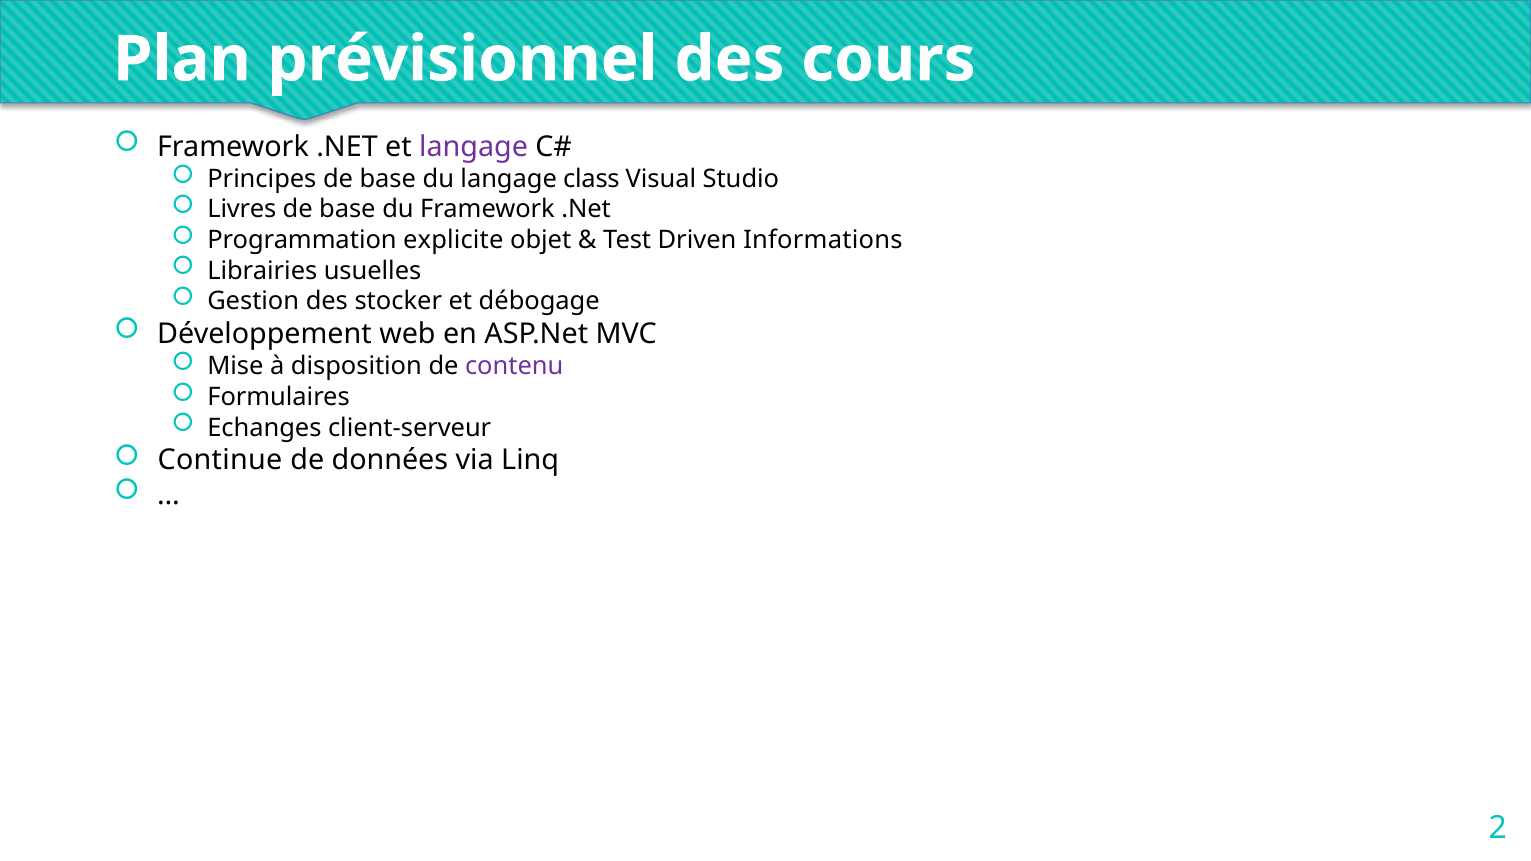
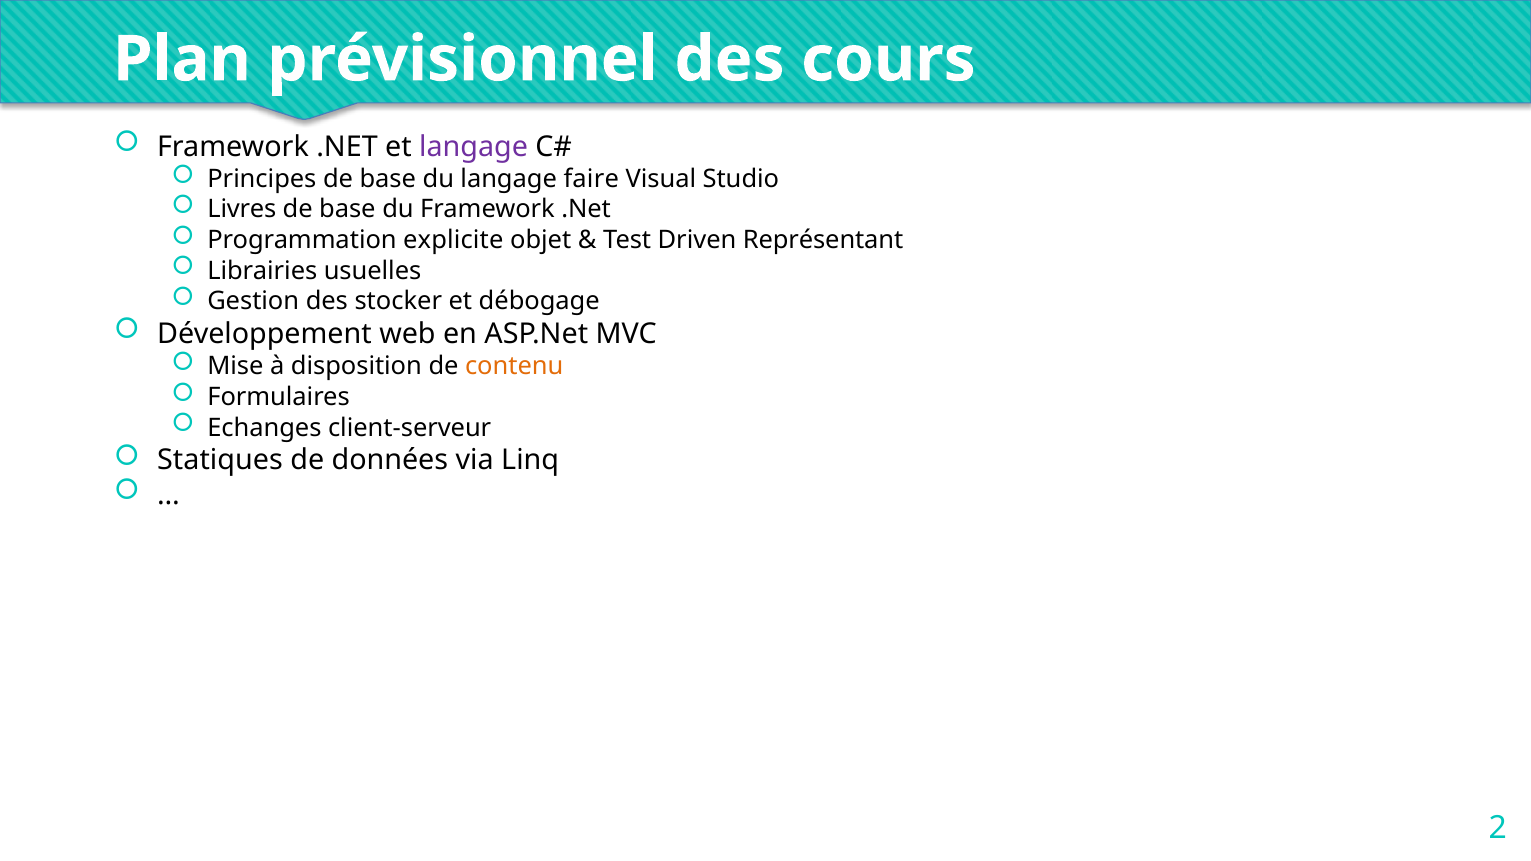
class: class -> faire
Informations: Informations -> Représentant
contenu colour: purple -> orange
Continue: Continue -> Statiques
